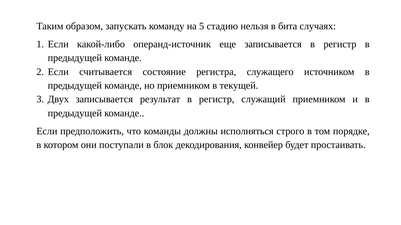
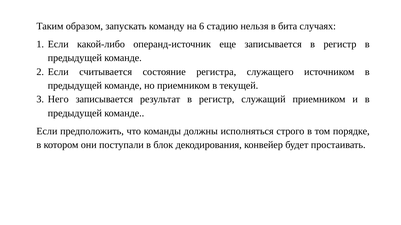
5: 5 -> 6
Двух: Двух -> Него
